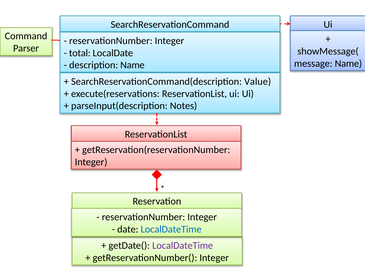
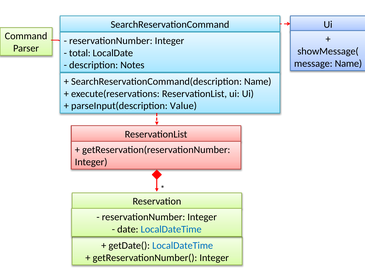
description Name: Name -> Notes
SearchReservationCommand(description Value: Value -> Name
Notes: Notes -> Value
LocalDateTime at (183, 245) colour: purple -> blue
